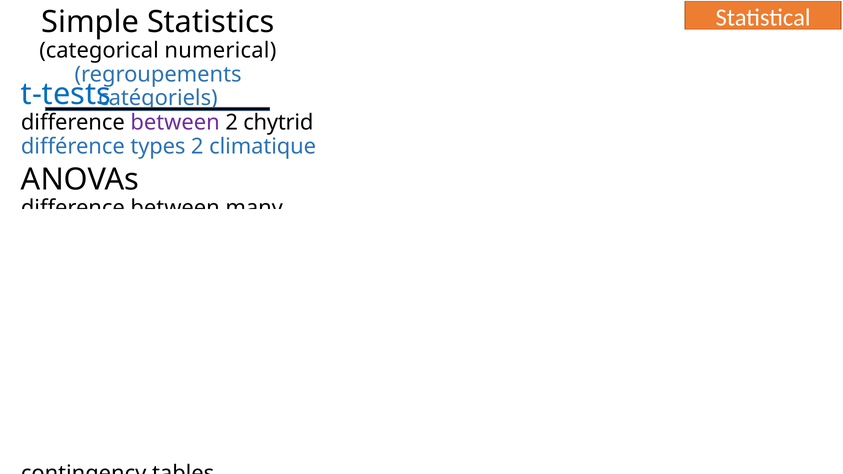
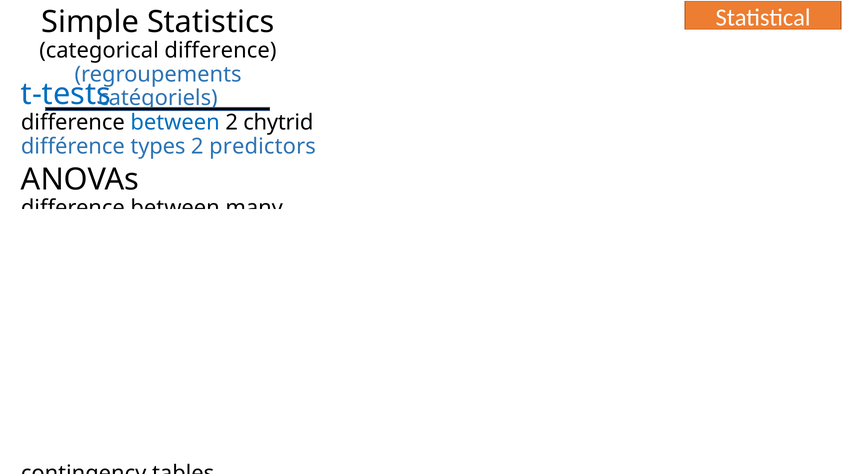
categorical numerical: numerical -> difference
between at (175, 123) colour: purple -> blue
climatique: climatique -> predictors
